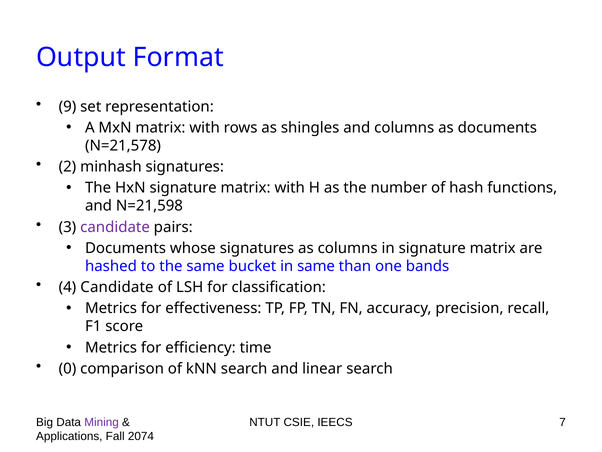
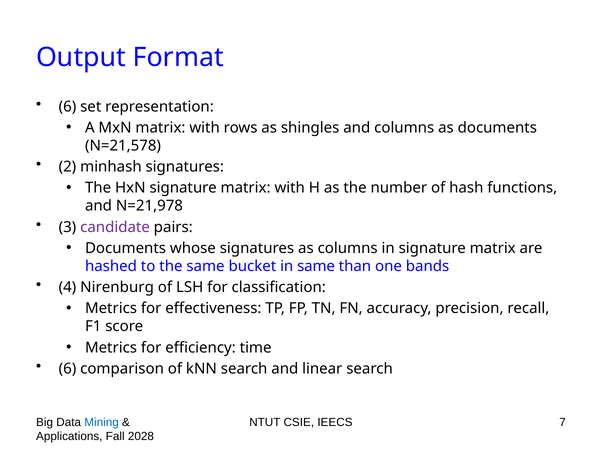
9 at (67, 106): 9 -> 6
N=21,598: N=21,598 -> N=21,978
4 Candidate: Candidate -> Nirenburg
0 at (67, 368): 0 -> 6
Mining colour: purple -> blue
2074: 2074 -> 2028
